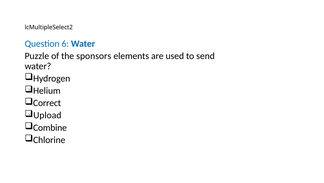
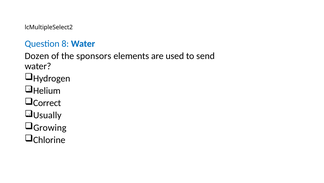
6: 6 -> 8
Puzzle: Puzzle -> Dozen
Upload: Upload -> Usually
Combine: Combine -> Growing
